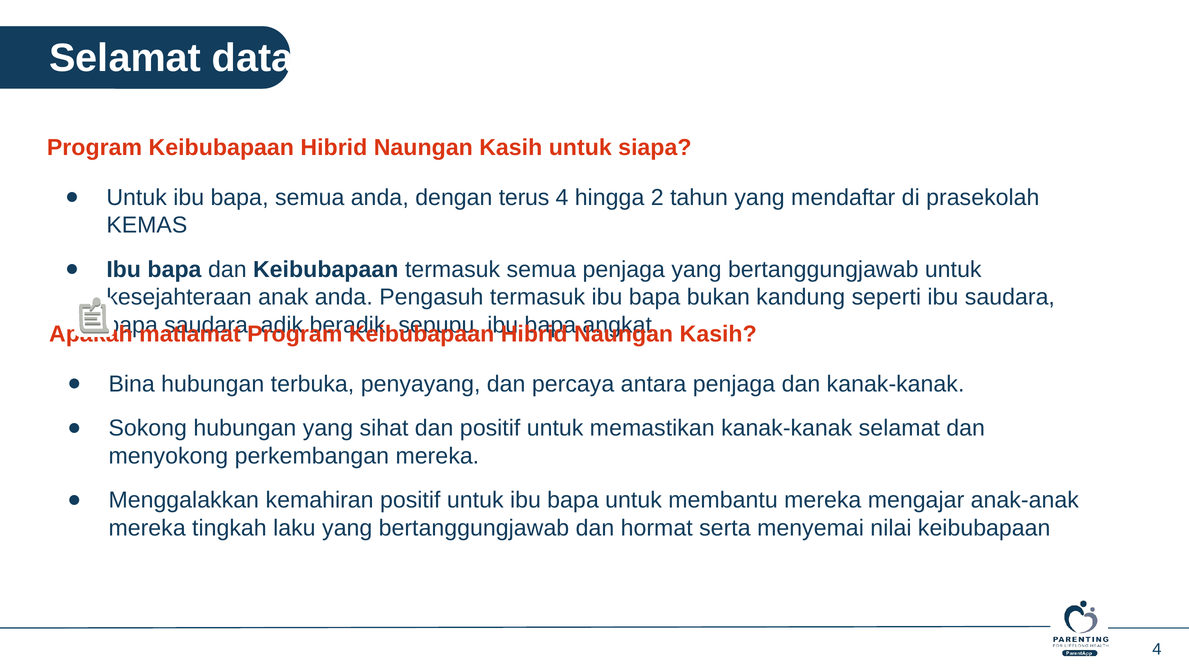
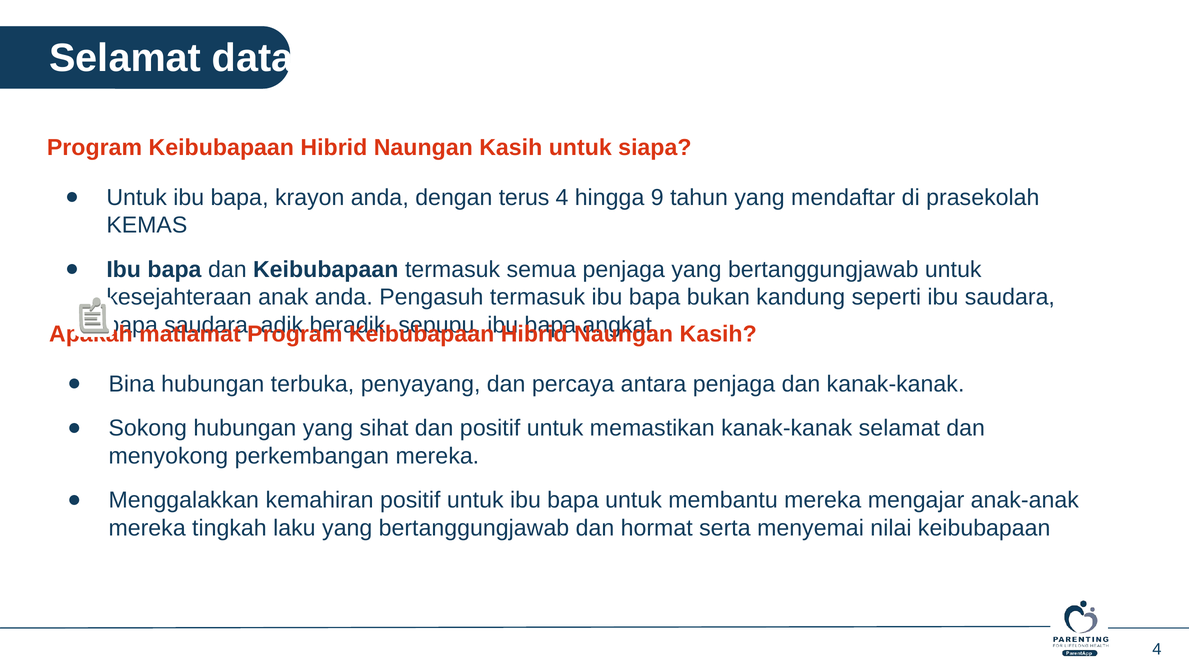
bapa semua: semua -> krayon
2: 2 -> 9
